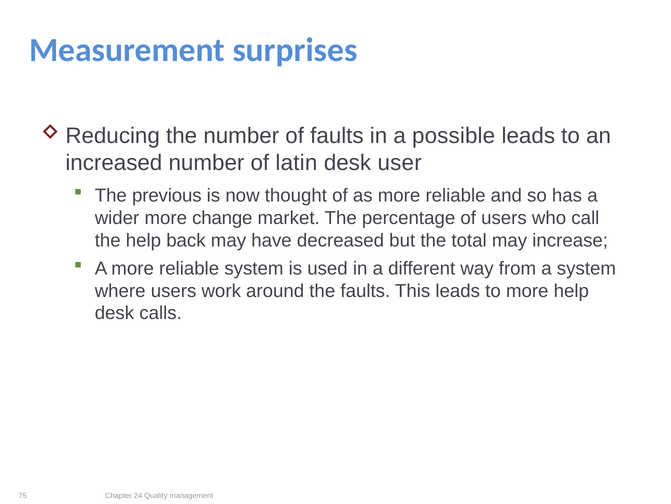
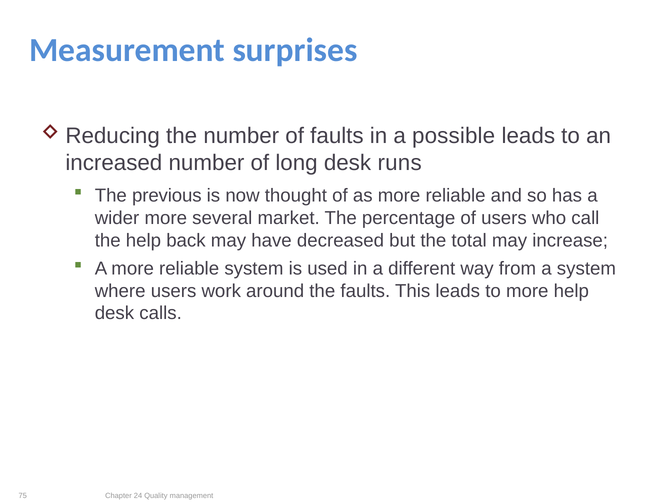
latin: latin -> long
user: user -> runs
change: change -> several
